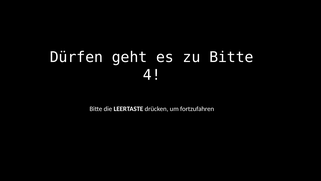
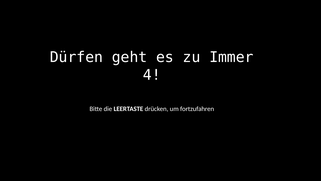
zu Bitte: Bitte -> Immer
